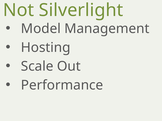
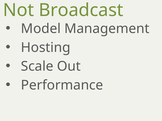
Silverlight: Silverlight -> Broadcast
